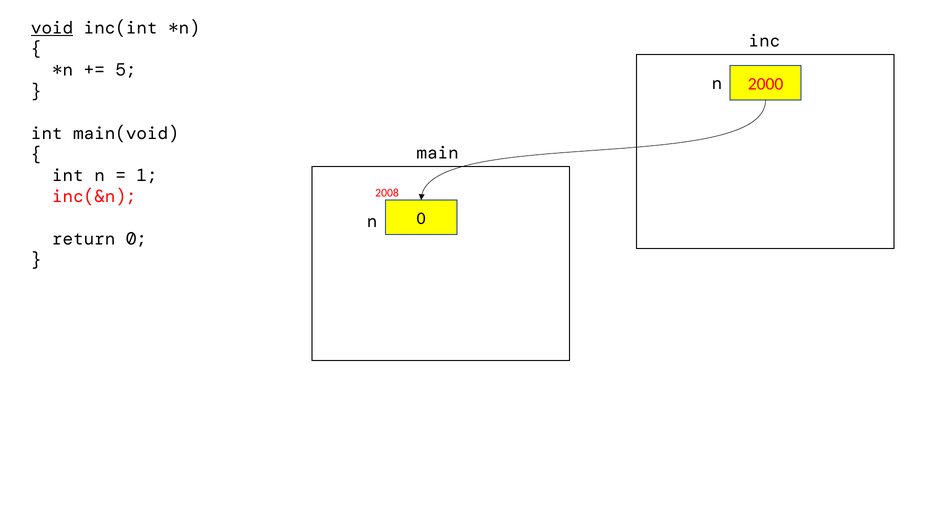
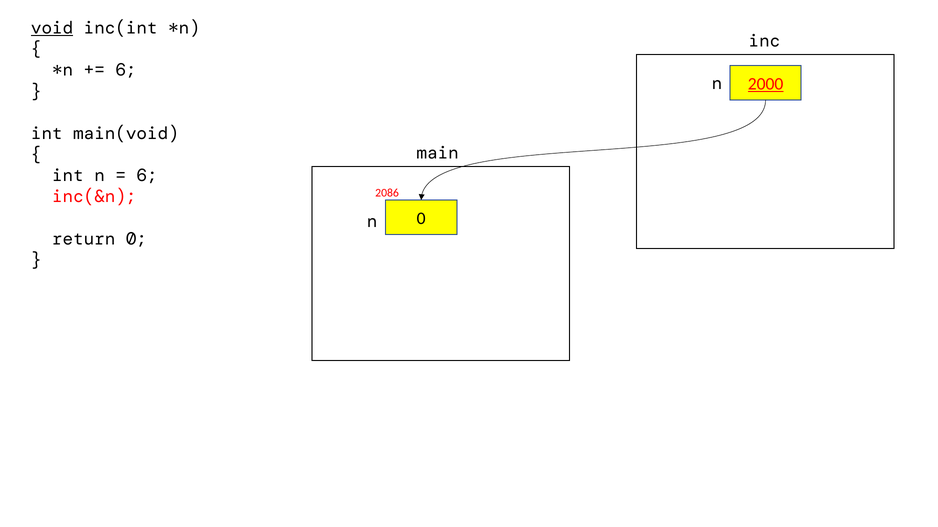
5 at (126, 70): 5 -> 6
2000 underline: none -> present
1 at (147, 176): 1 -> 6
2008: 2008 -> 2086
